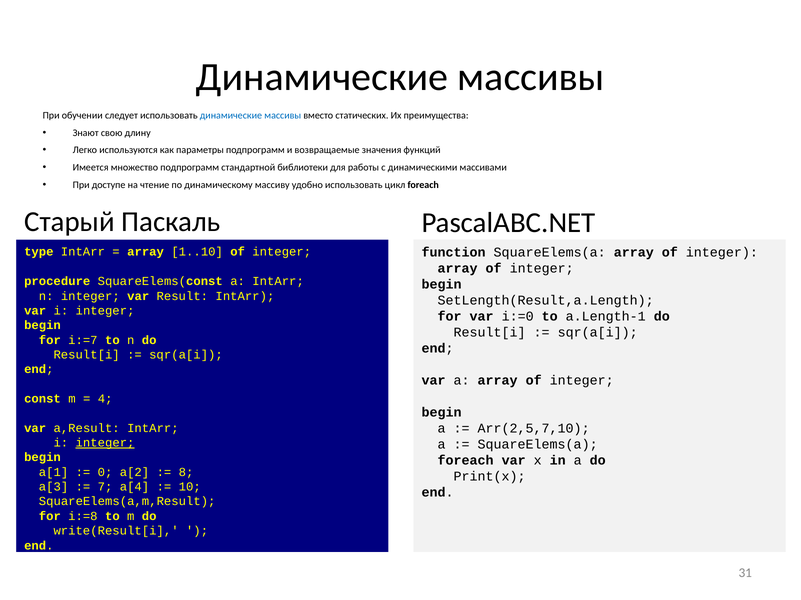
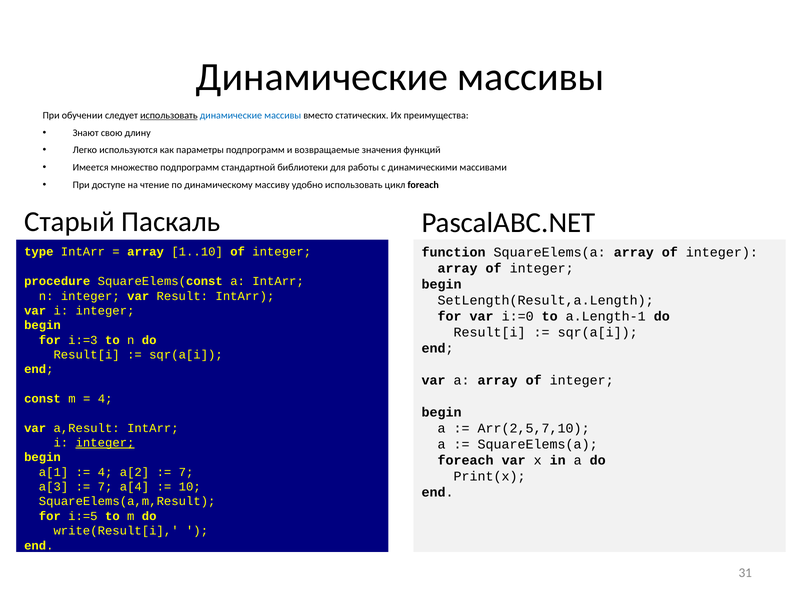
использовать at (169, 116) underline: none -> present
i:=7: i:=7 -> i:=3
0 at (105, 473): 0 -> 4
8 at (186, 473): 8 -> 7
i:=8: i:=8 -> i:=5
